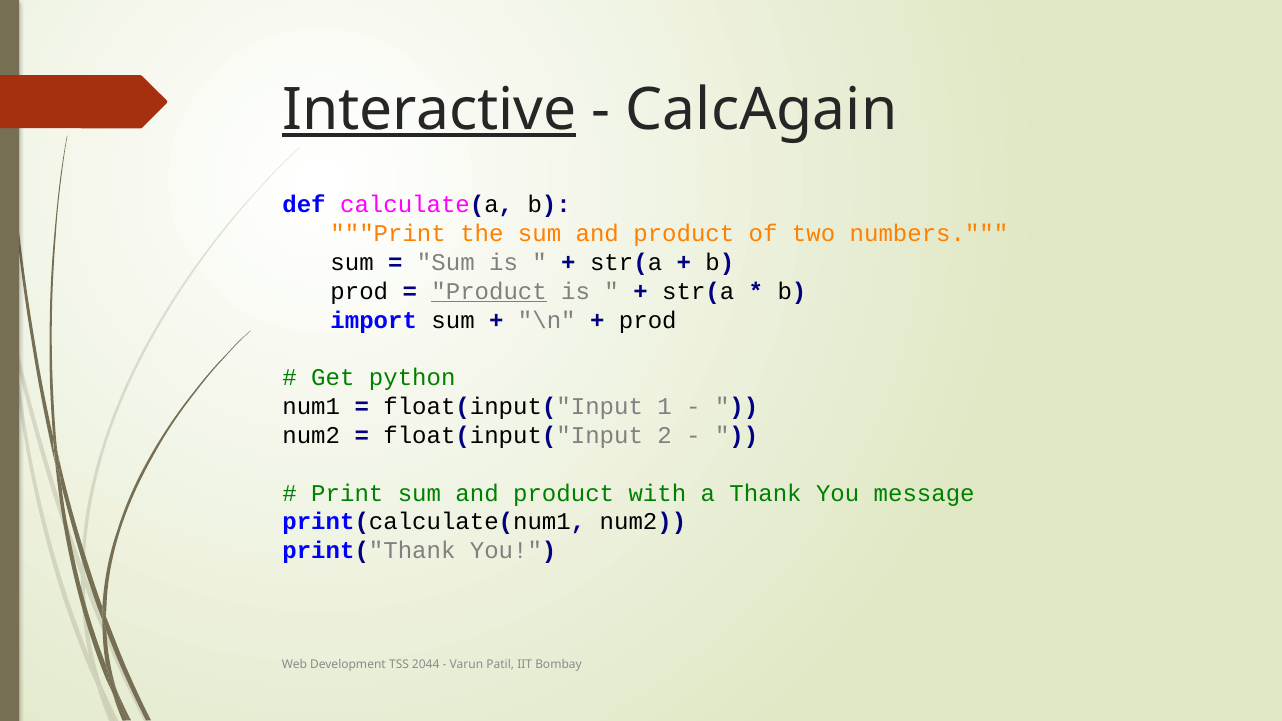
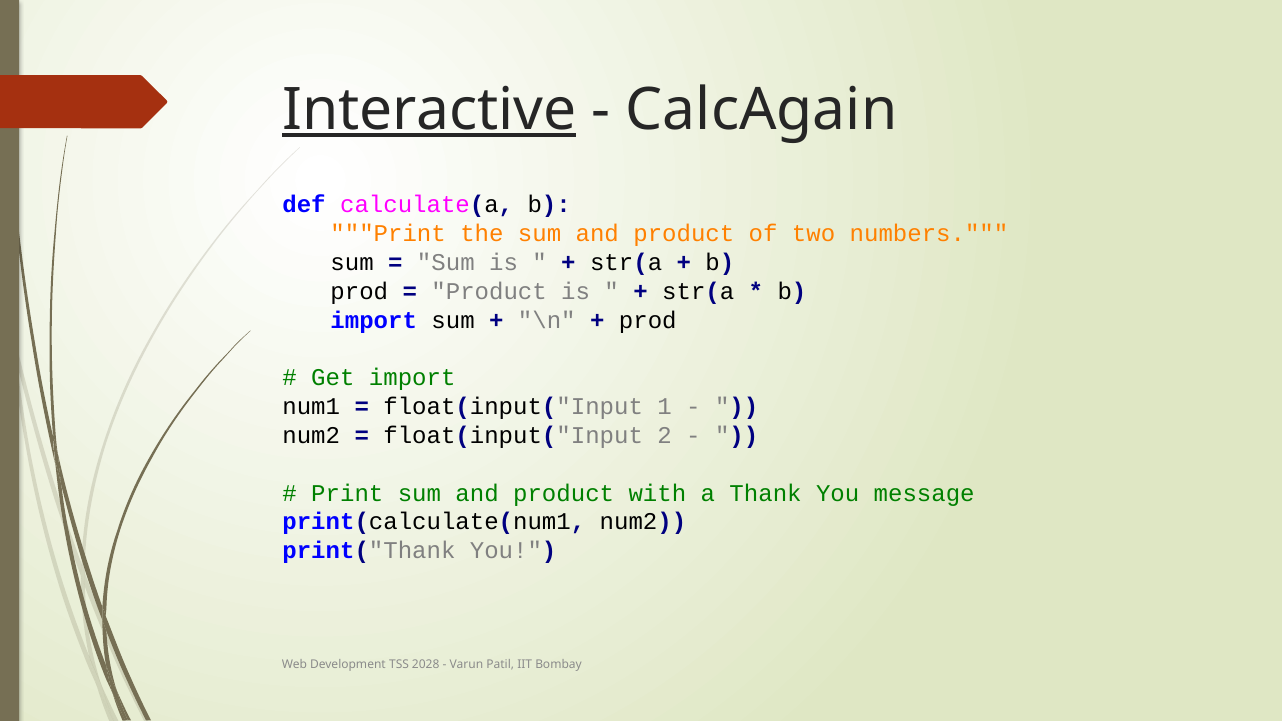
Product at (489, 291) underline: present -> none
Get python: python -> import
2044: 2044 -> 2028
